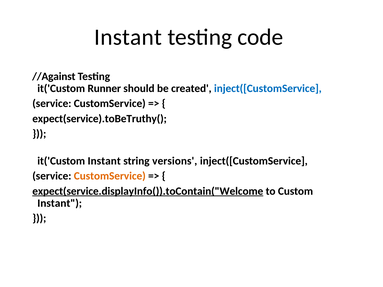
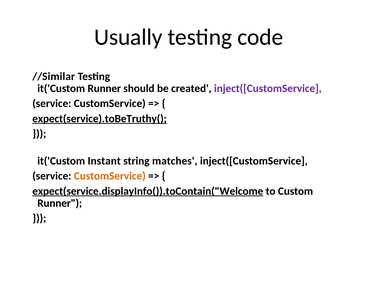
Instant at (128, 37): Instant -> Usually
//Against: //Against -> //Similar
inject([CustomService at (268, 88) colour: blue -> purple
expect(service).toBeTruthy( underline: none -> present
versions: versions -> matches
Instant at (60, 203): Instant -> Runner
